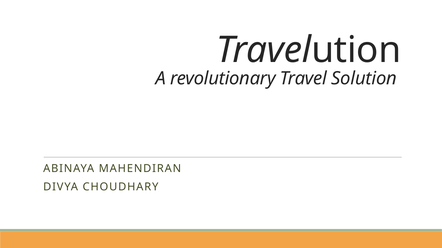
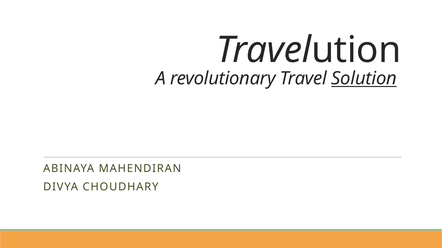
Solution underline: none -> present
